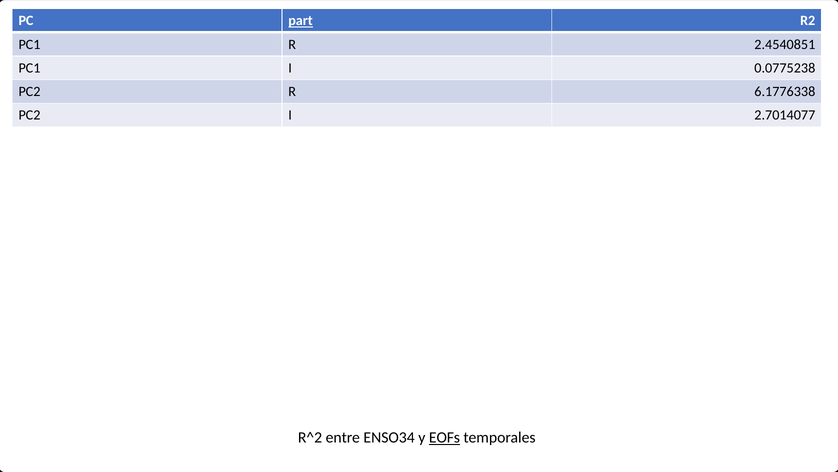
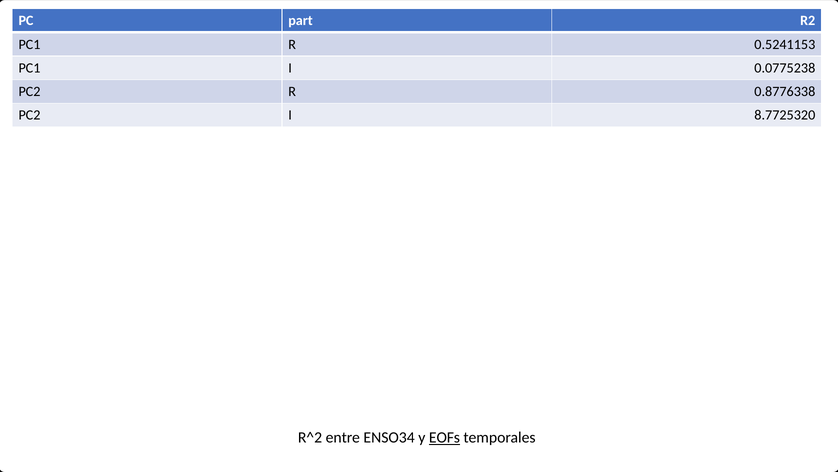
part underline: present -> none
2.4540851: 2.4540851 -> 0.5241153
6.1776338: 6.1776338 -> 0.8776338
2.7014077: 2.7014077 -> 8.7725320
